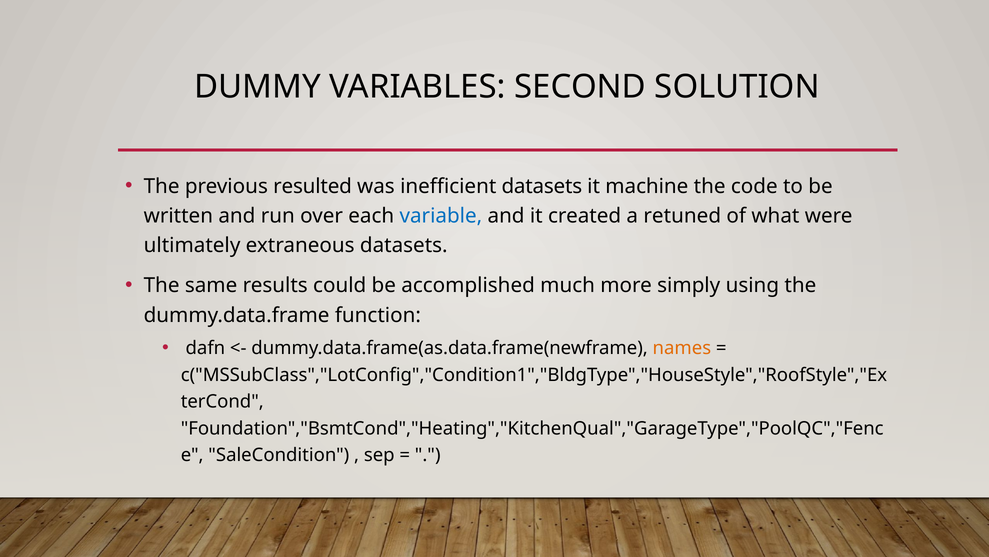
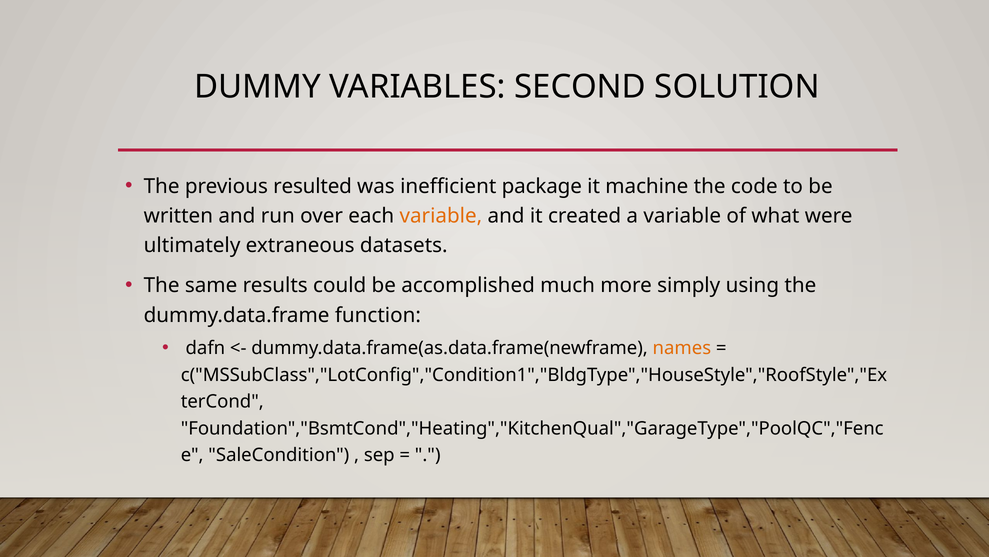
inefficient datasets: datasets -> package
variable at (441, 216) colour: blue -> orange
a retuned: retuned -> variable
